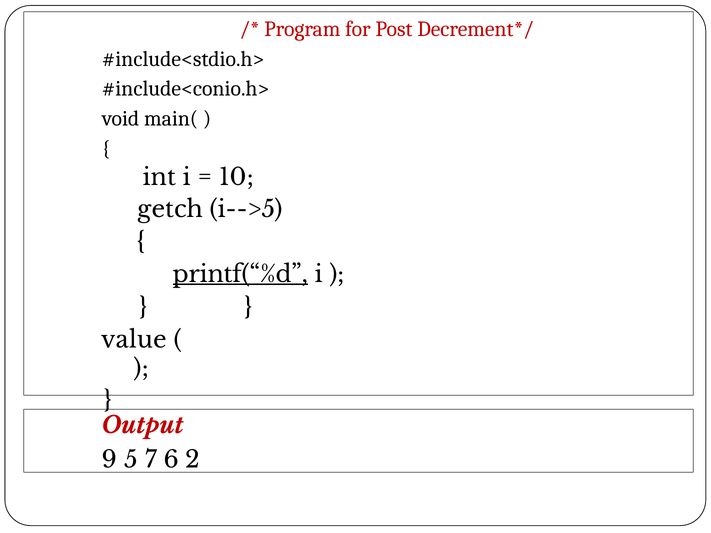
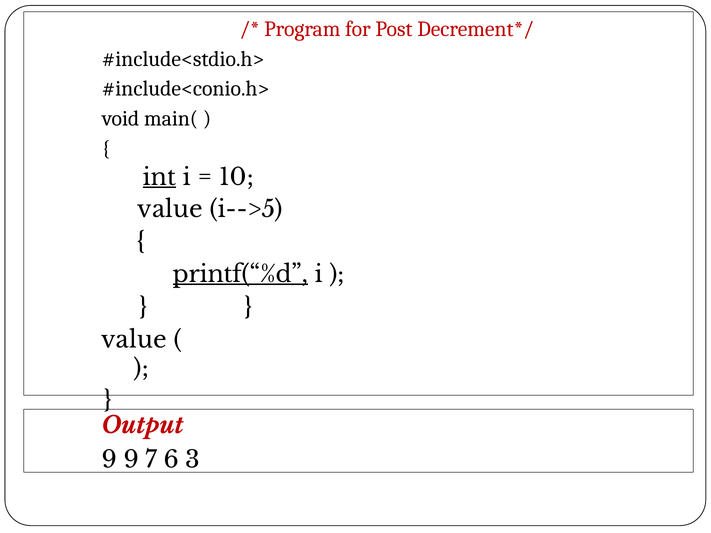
int underline: none -> present
getch at (170, 210): getch -> value
9 5: 5 -> 9
2: 2 -> 3
